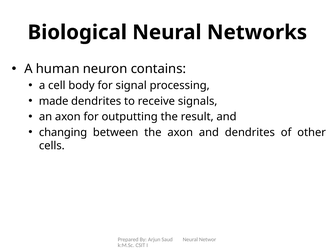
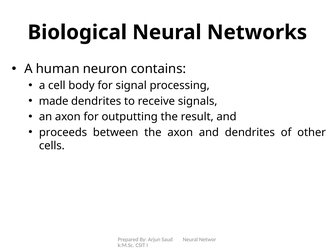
changing: changing -> proceeds
